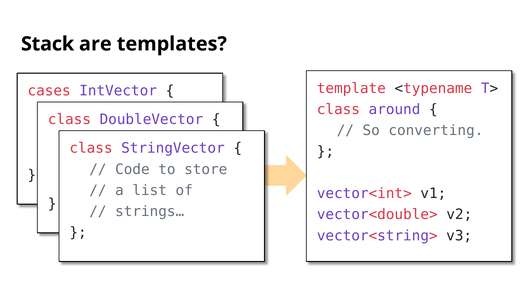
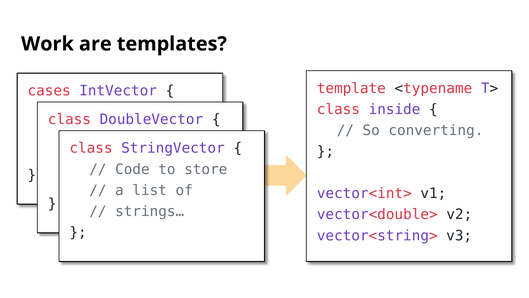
Stack: Stack -> Work
around: around -> inside
